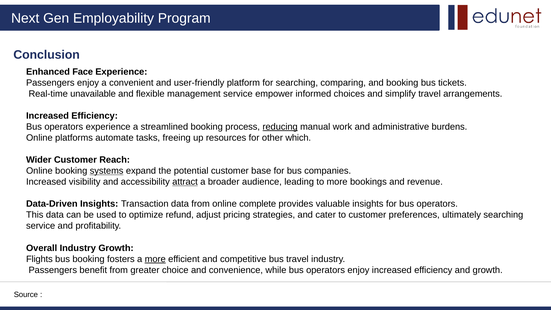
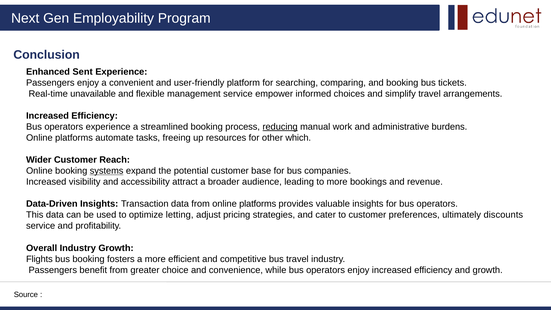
Face: Face -> Sent
attract underline: present -> none
from online complete: complete -> platforms
refund: refund -> letting
ultimately searching: searching -> discounts
more at (155, 259) underline: present -> none
